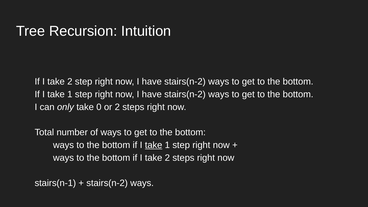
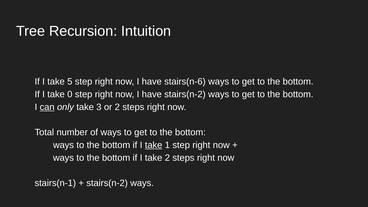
2 at (70, 82): 2 -> 5
stairs(n-2 at (185, 82): stairs(n-2 -> stairs(n-6
1 at (70, 94): 1 -> 0
can underline: none -> present
0: 0 -> 3
